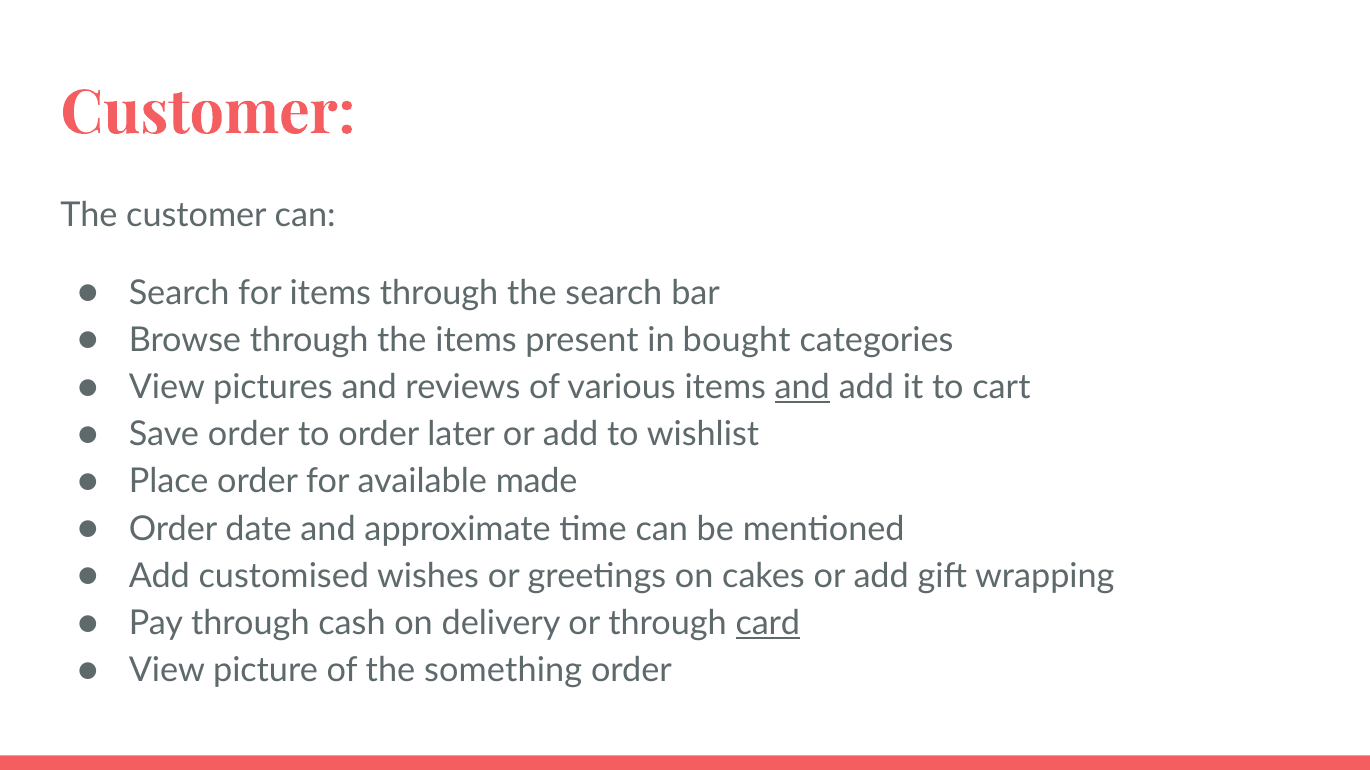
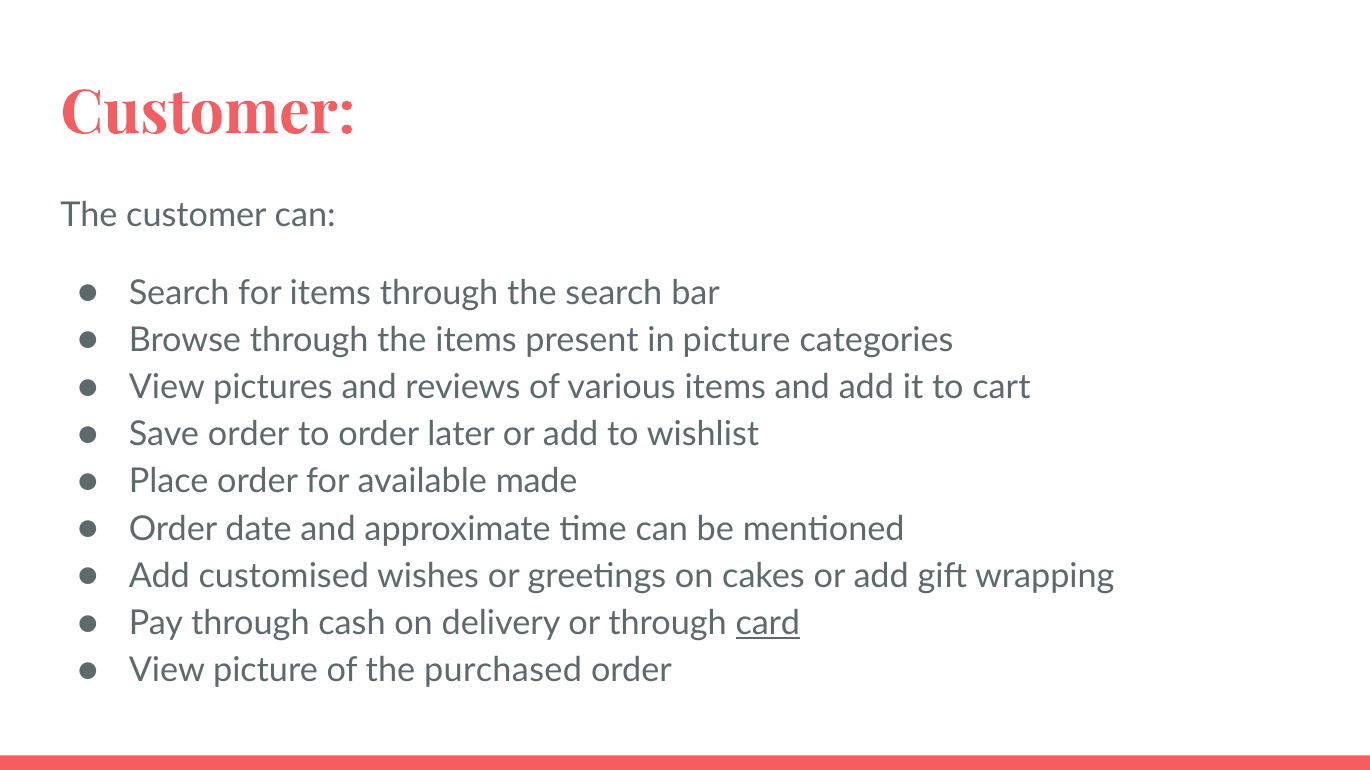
in bought: bought -> picture
and at (802, 388) underline: present -> none
something: something -> purchased
